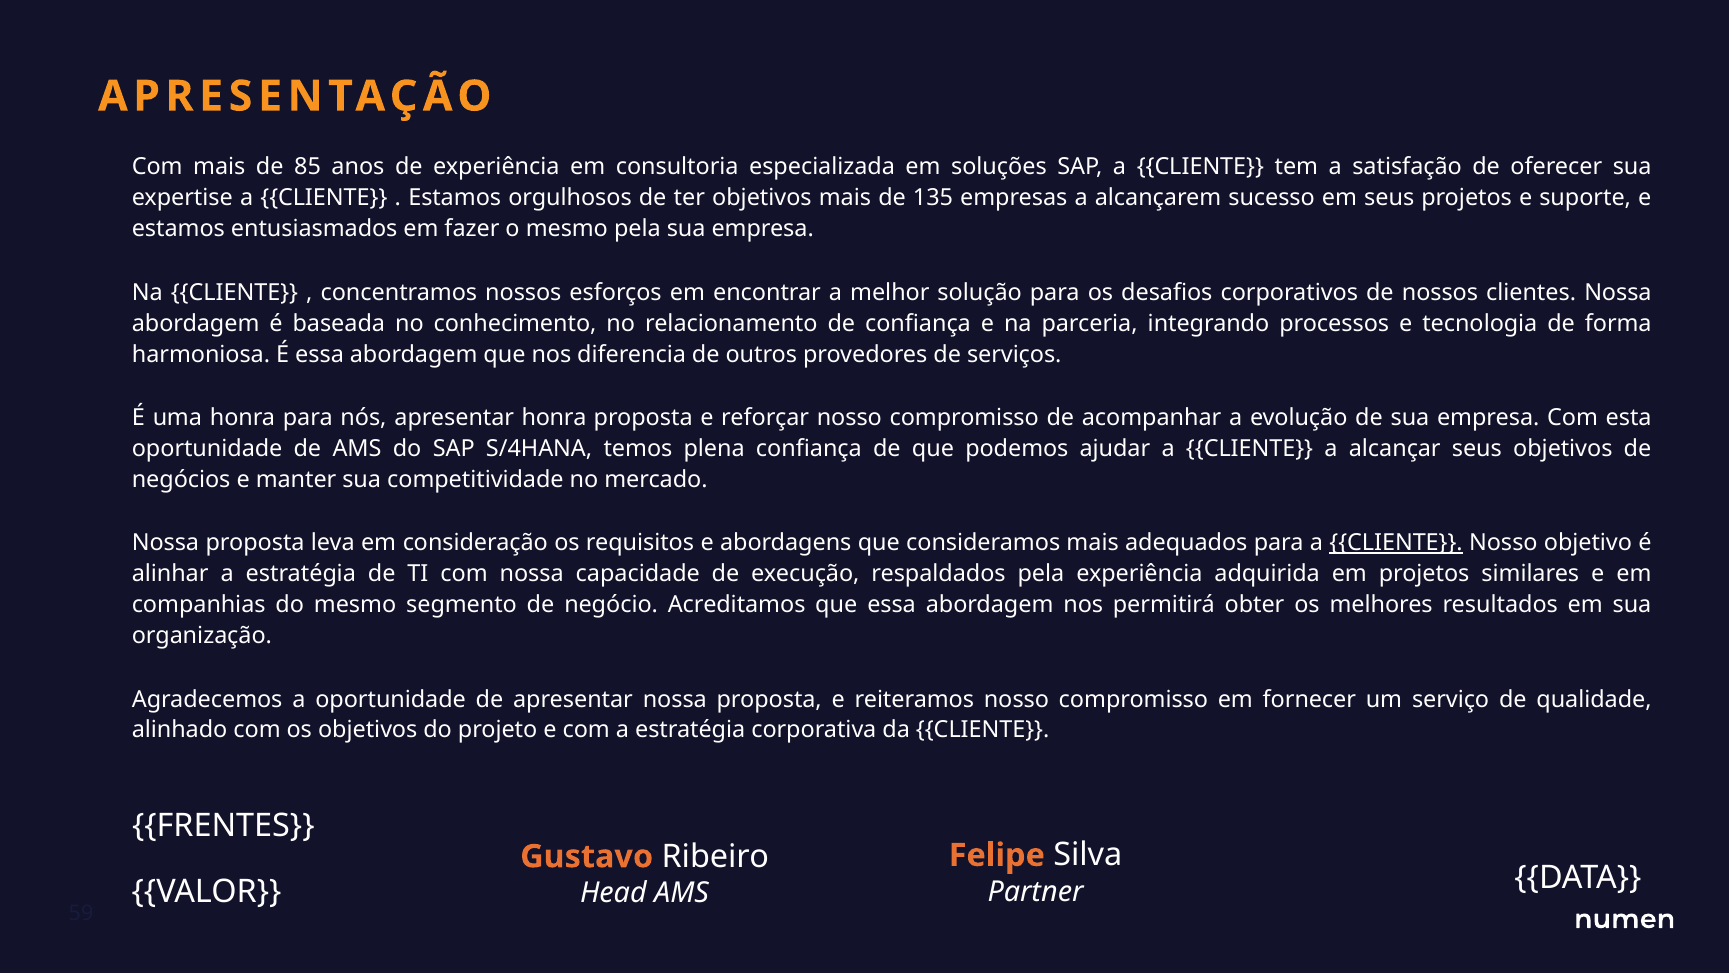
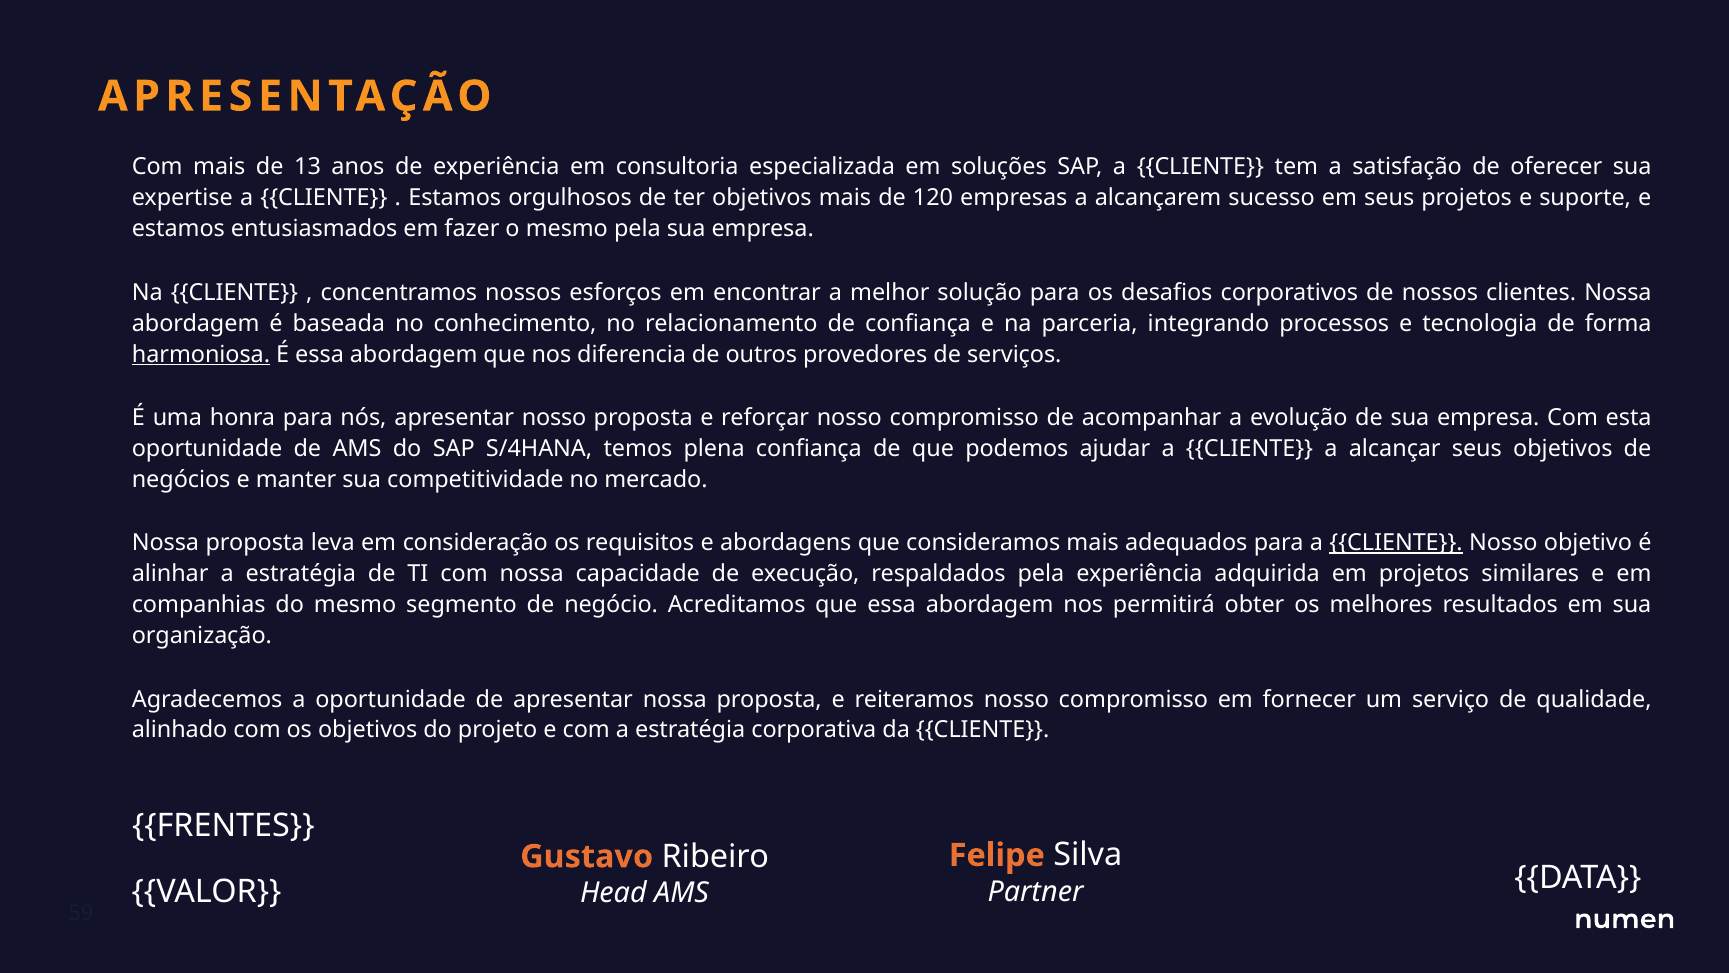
85: 85 -> 13
135: 135 -> 120
harmoniosa underline: none -> present
apresentar honra: honra -> nosso
